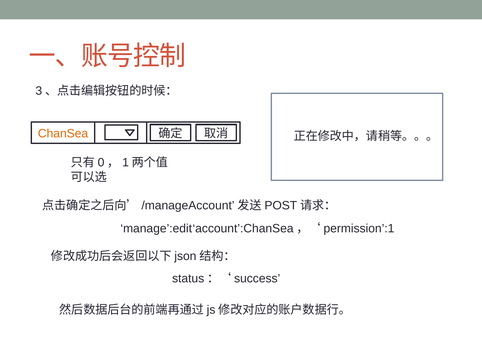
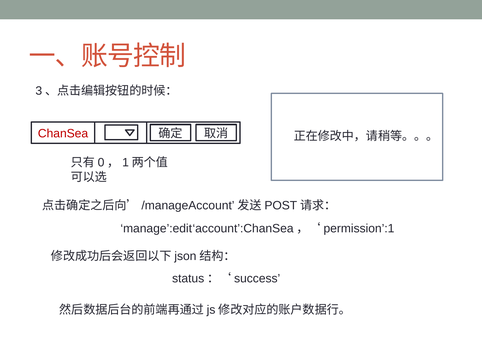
ChanSea colour: orange -> red
